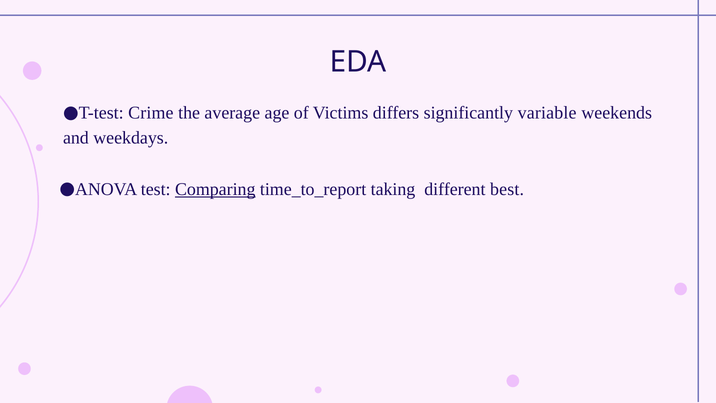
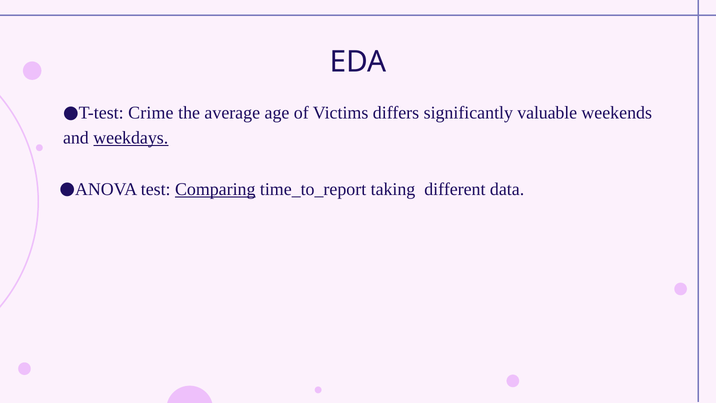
variable: variable -> valuable
weekdays underline: none -> present
best: best -> data
